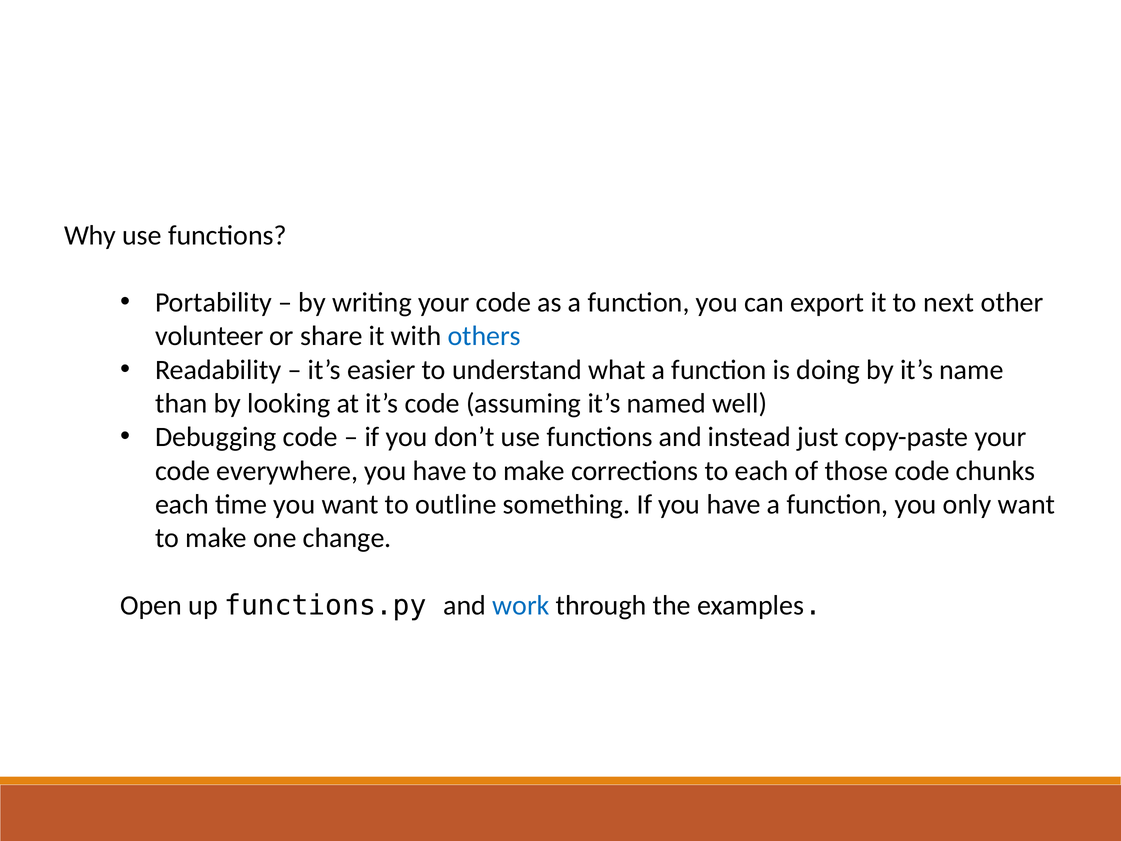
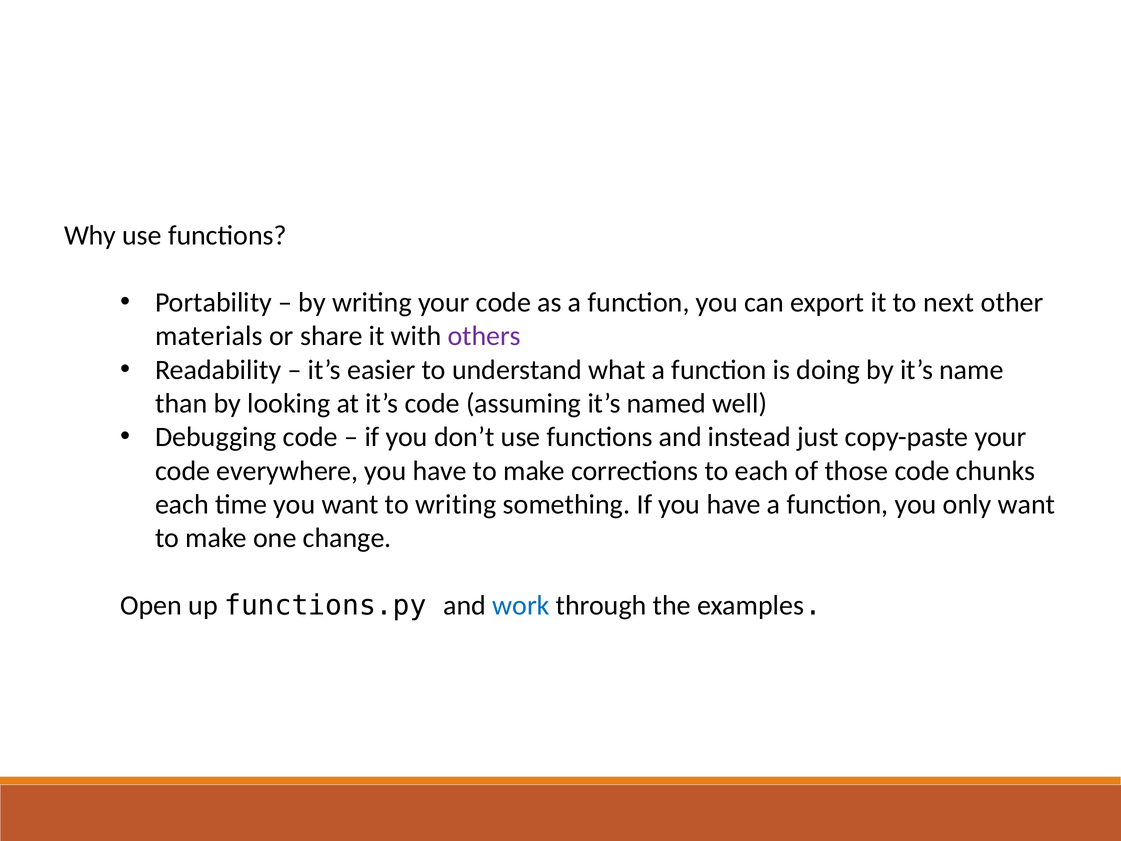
volunteer: volunteer -> materials
others colour: blue -> purple
to outline: outline -> writing
